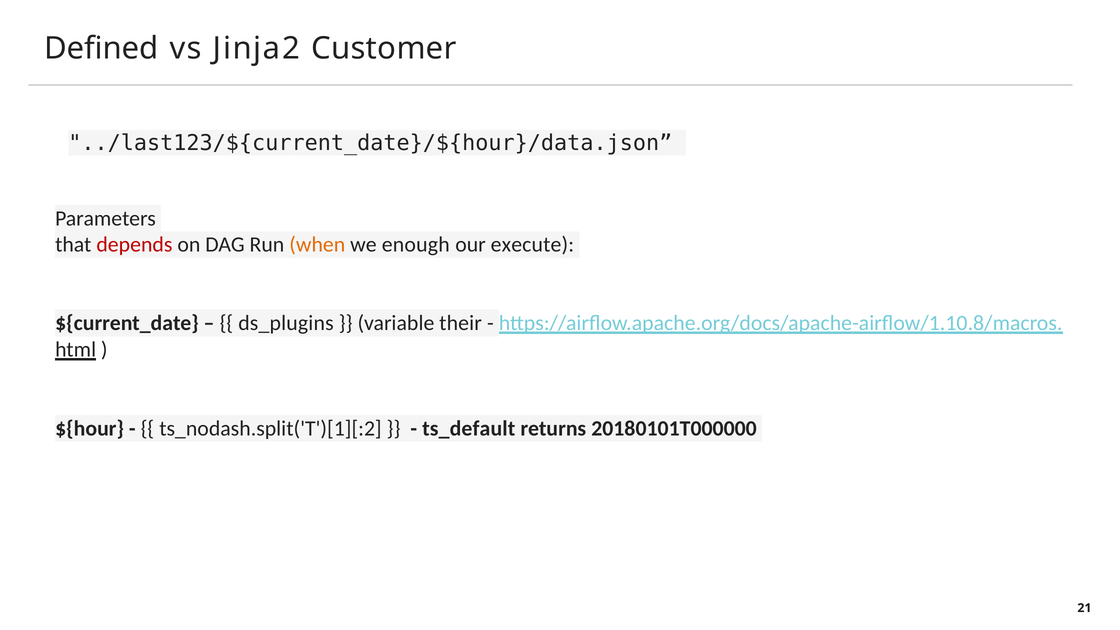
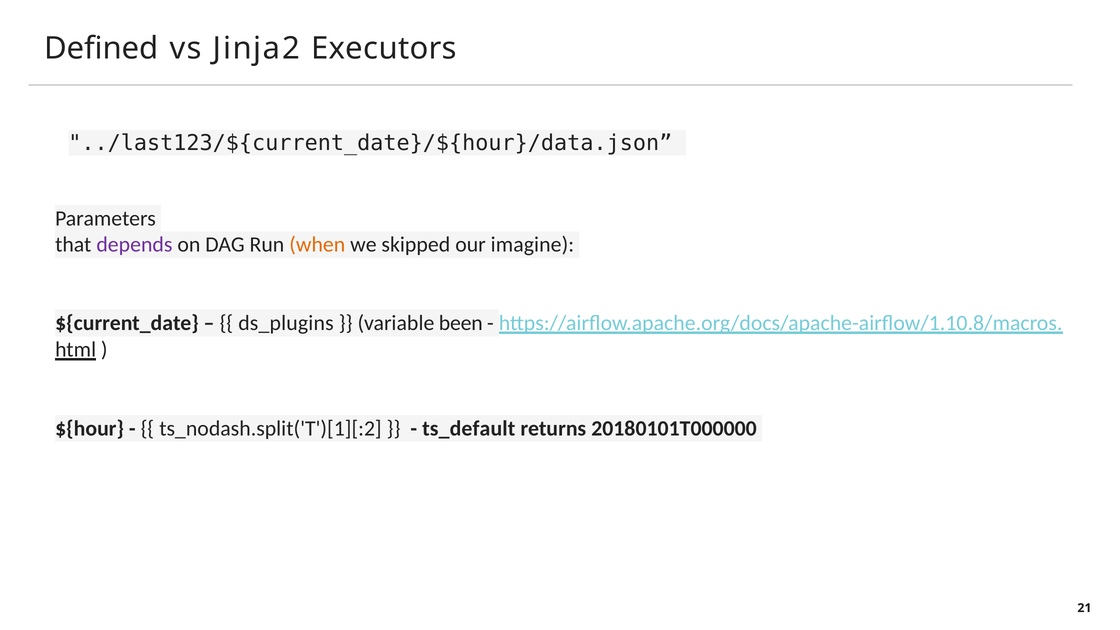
Customer: Customer -> Executors
depends colour: red -> purple
enough: enough -> skipped
execute: execute -> imagine
their: their -> been
